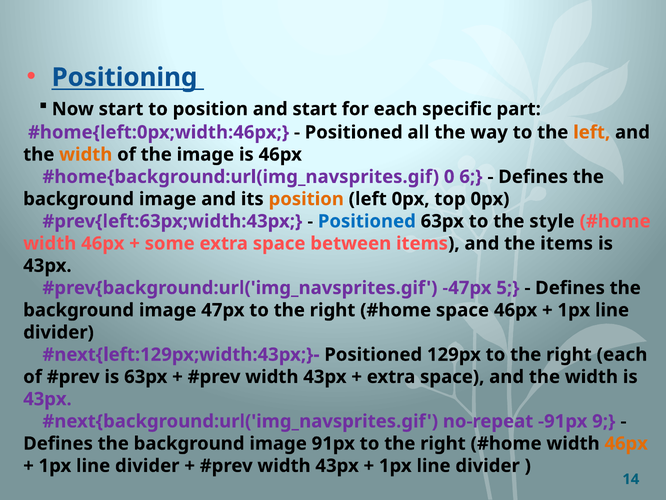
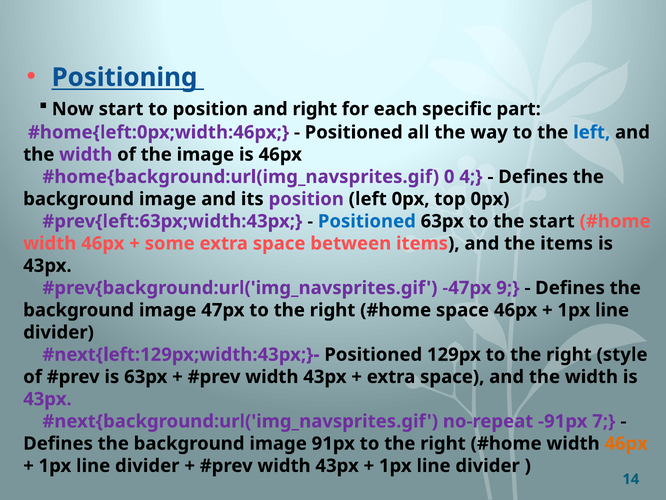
and start: start -> right
left at (592, 132) colour: orange -> blue
width at (86, 154) colour: orange -> purple
6: 6 -> 4
position at (306, 199) colour: orange -> purple
the style: style -> start
5: 5 -> 9
right each: each -> style
9: 9 -> 7
